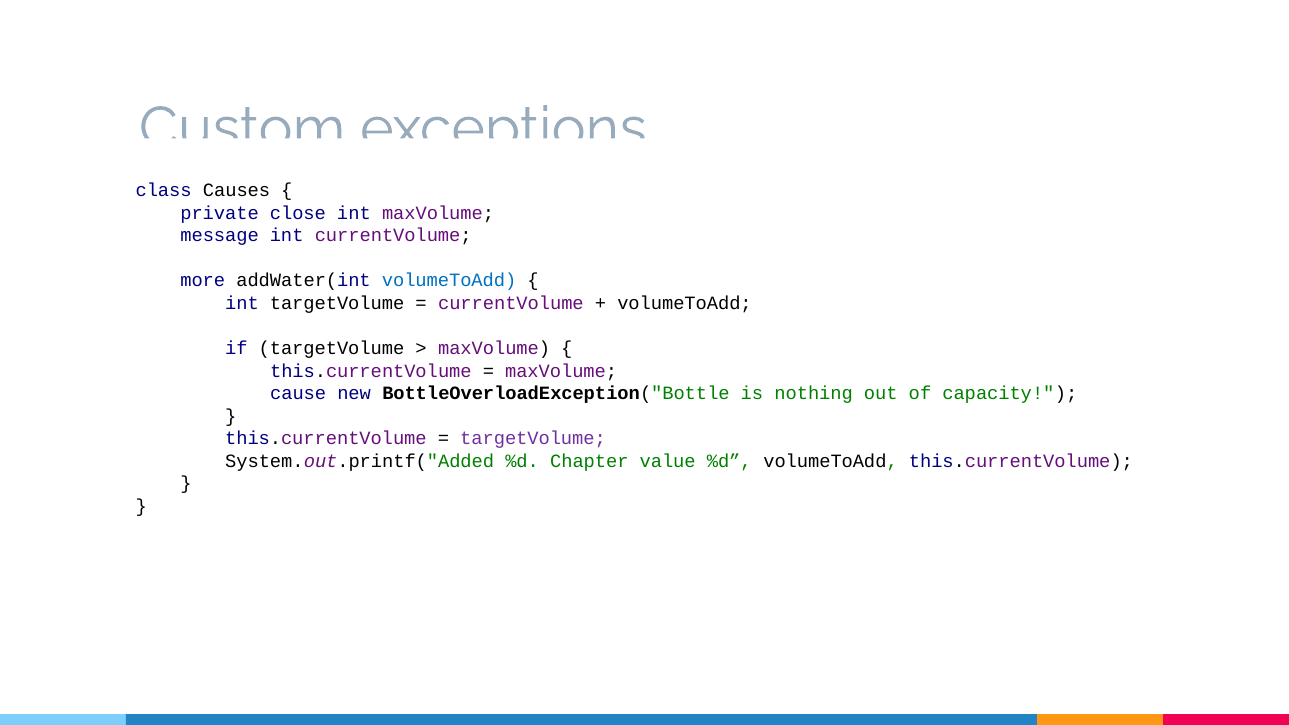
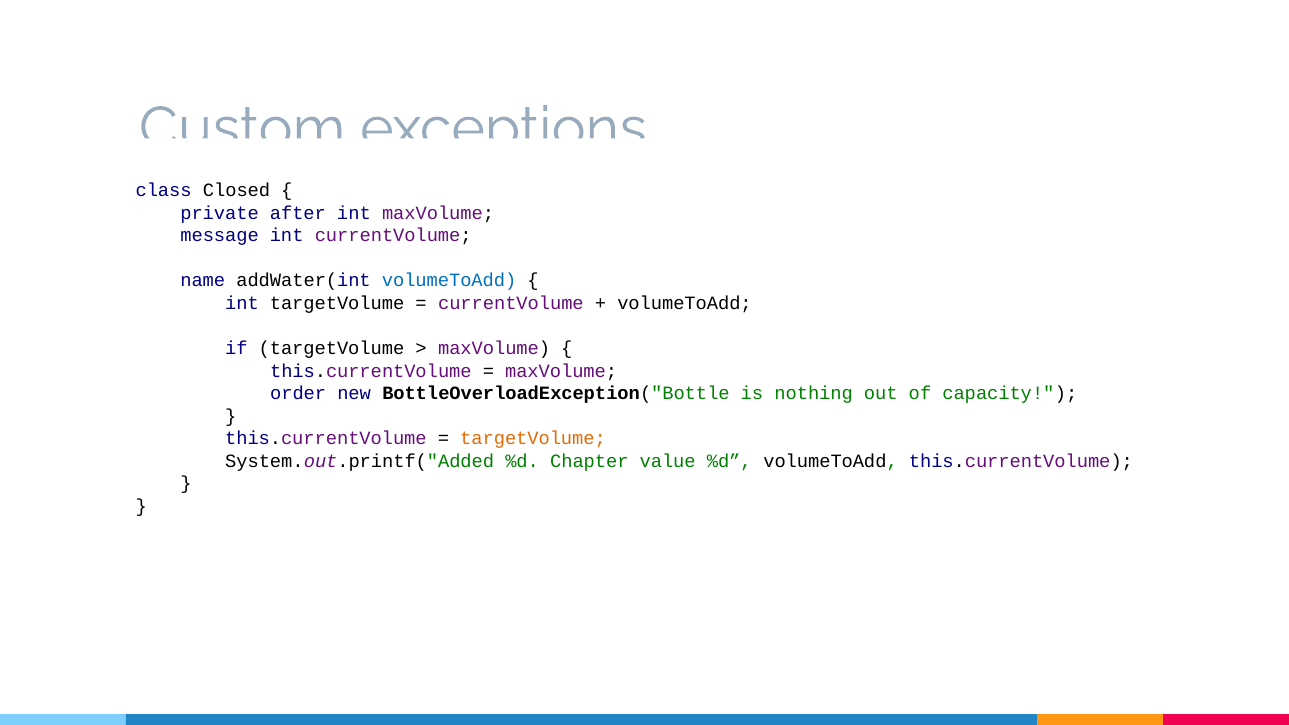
Causes: Causes -> Closed
close: close -> after
more: more -> name
cause: cause -> order
targetVolume at (533, 439) colour: purple -> orange
